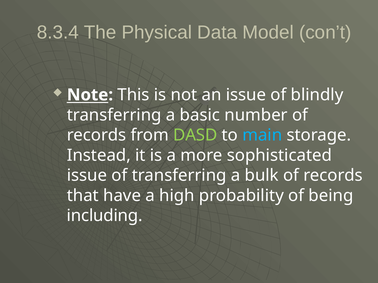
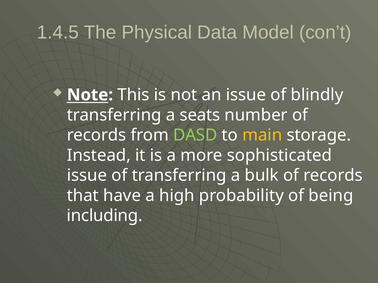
8.3.4: 8.3.4 -> 1.4.5
basic: basic -> seats
main colour: light blue -> yellow
